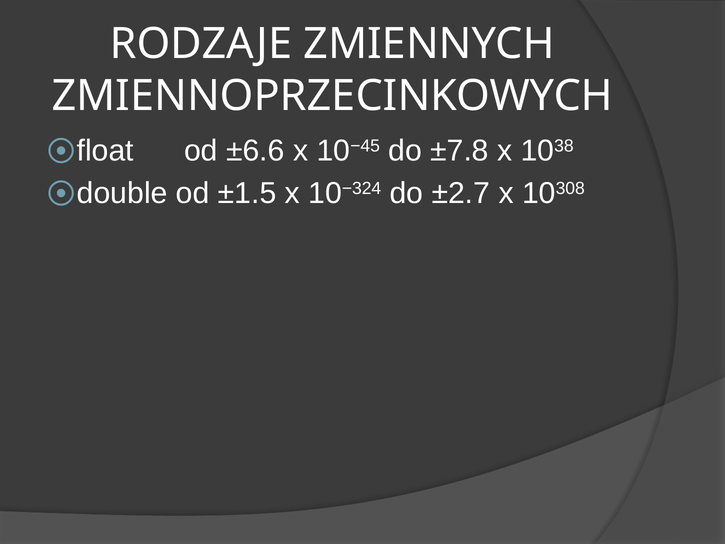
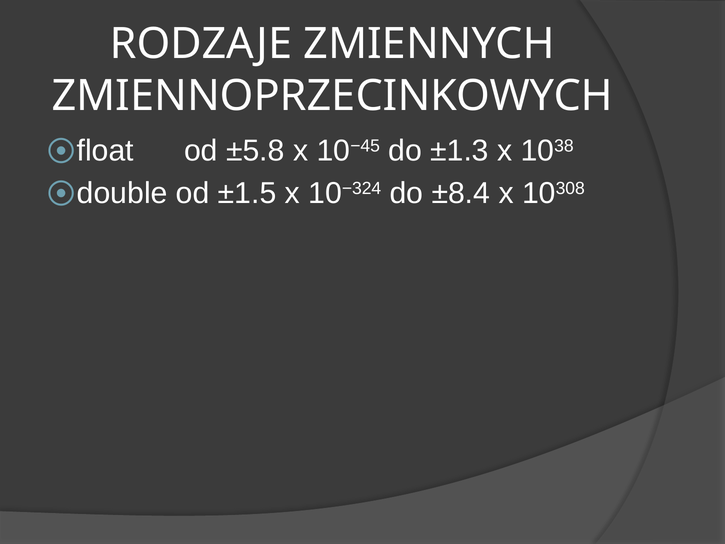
±6.6: ±6.6 -> ±5.8
±7.8: ±7.8 -> ±1.3
±2.7: ±2.7 -> ±8.4
